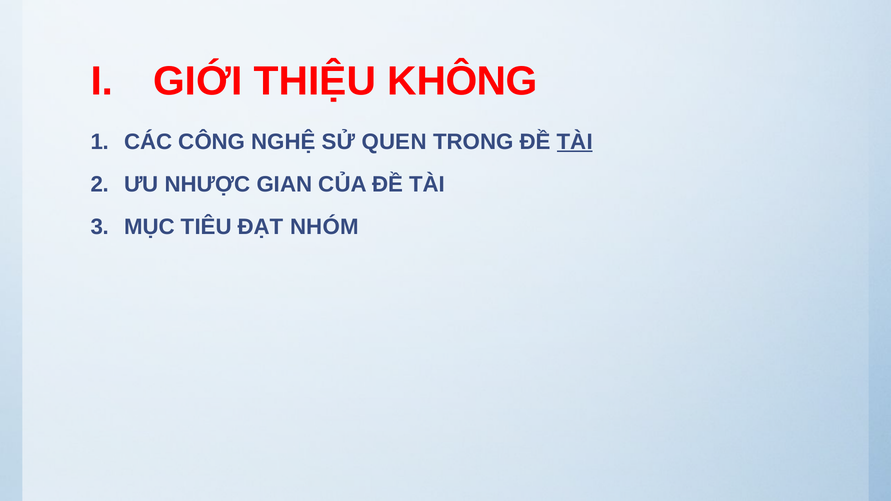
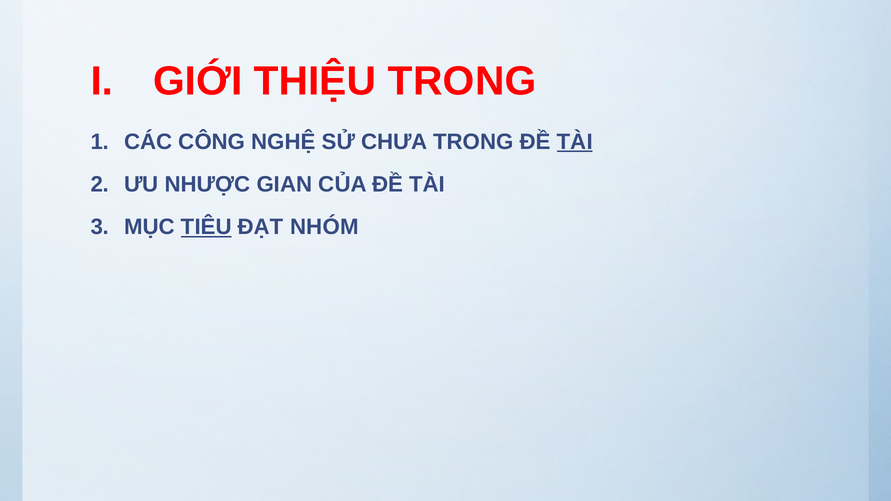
THIỆU KHÔNG: KHÔNG -> TRONG
QUEN: QUEN -> CHƯA
TIÊU underline: none -> present
